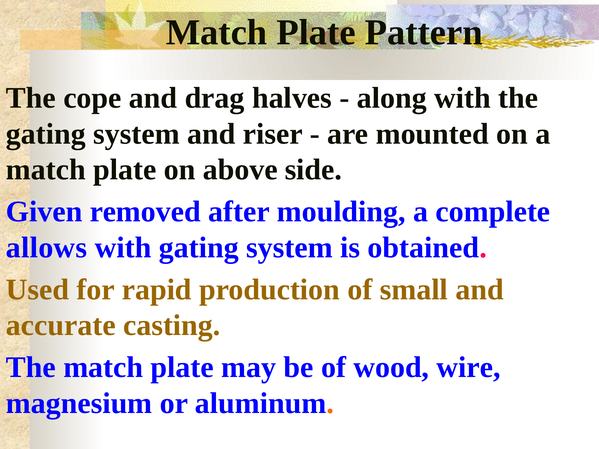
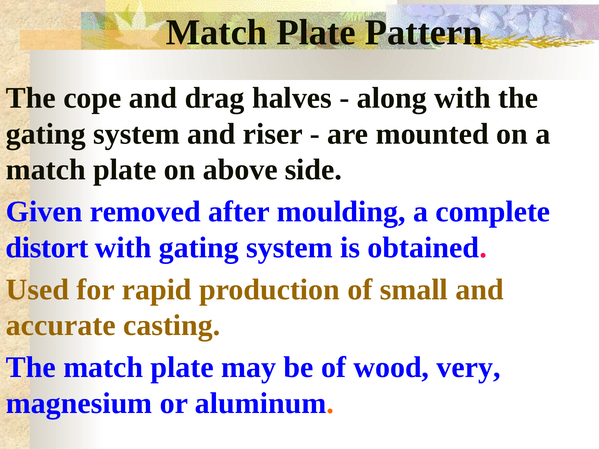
allows: allows -> distort
wire: wire -> very
